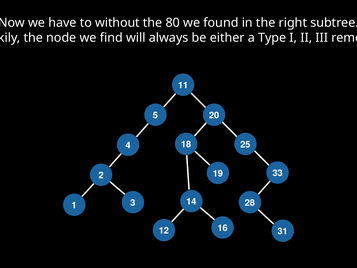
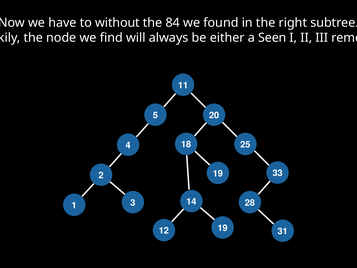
80: 80 -> 84
Type: Type -> Seen
16 at (223, 228): 16 -> 19
